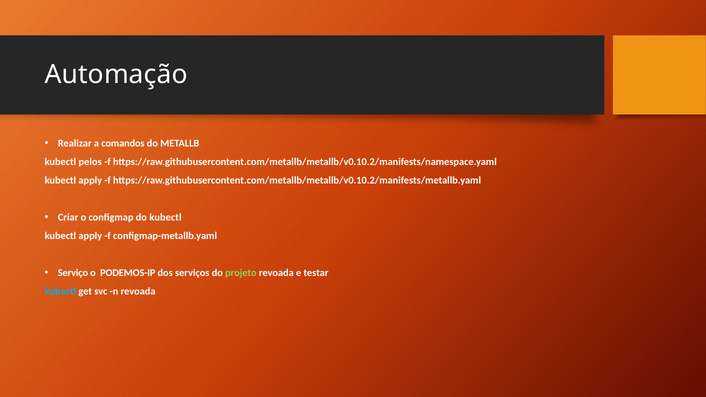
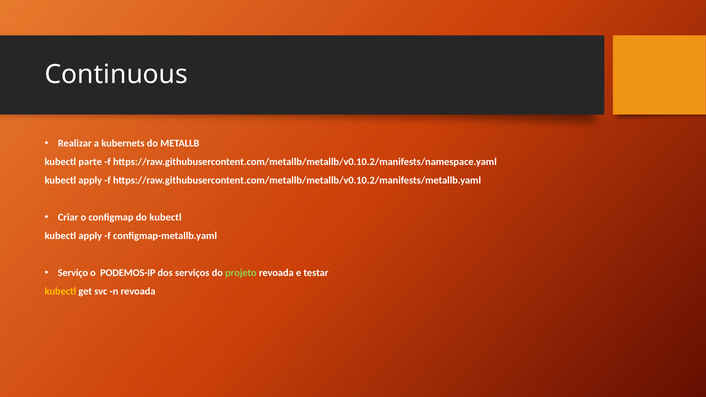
Automação: Automação -> Continuous
comandos: comandos -> kubernets
pelos: pelos -> parte
kubectl at (60, 292) colour: light blue -> yellow
